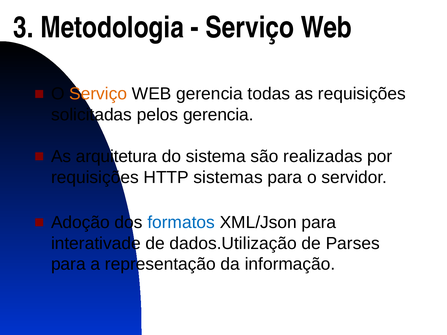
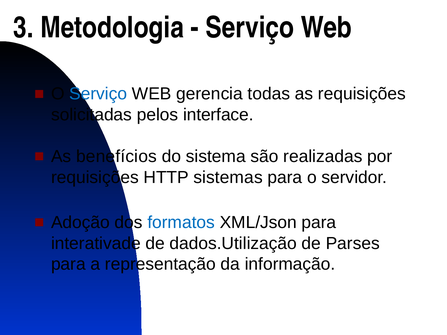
Serviço at (98, 94) colour: orange -> blue
pelos gerencia: gerencia -> interface
arquitetura: arquitetura -> benefícios
